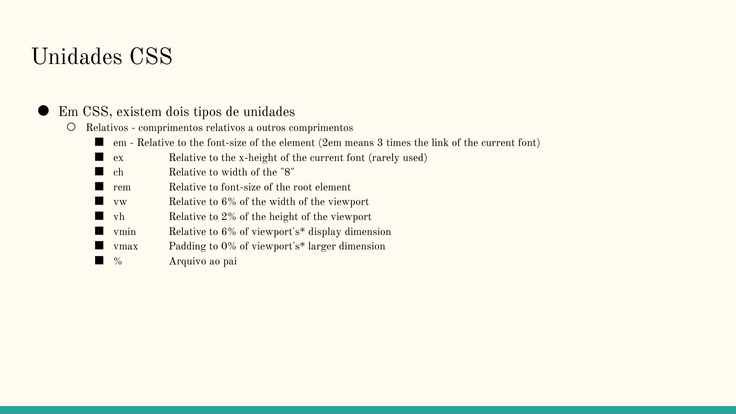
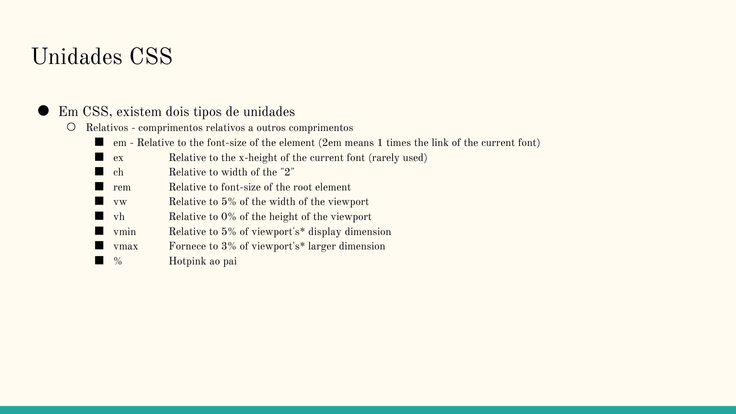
3: 3 -> 1
8: 8 -> 2
vw Relative to 6%: 6% -> 5%
2%: 2% -> 0%
vmin Relative to 6%: 6% -> 5%
Padding: Padding -> Fornece
0%: 0% -> 3%
Arquivo: Arquivo -> Hotpink
